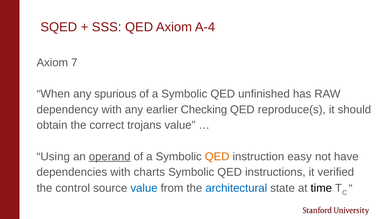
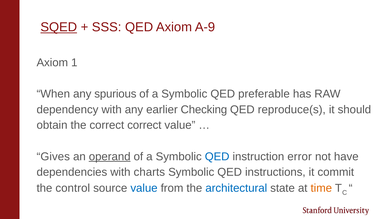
SQED underline: none -> present
A-4: A-4 -> A-9
7: 7 -> 1
unfinished: unfinished -> preferable
correct trojans: trojans -> correct
Using: Using -> Gives
QED at (217, 156) colour: orange -> blue
easy: easy -> error
verified: verified -> commit
time colour: black -> orange
